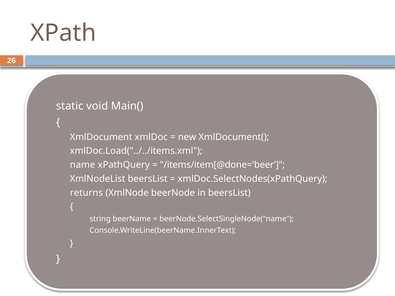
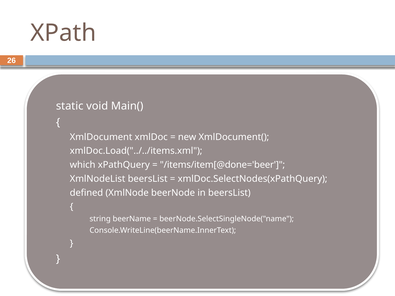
name: name -> which
returns: returns -> defined
